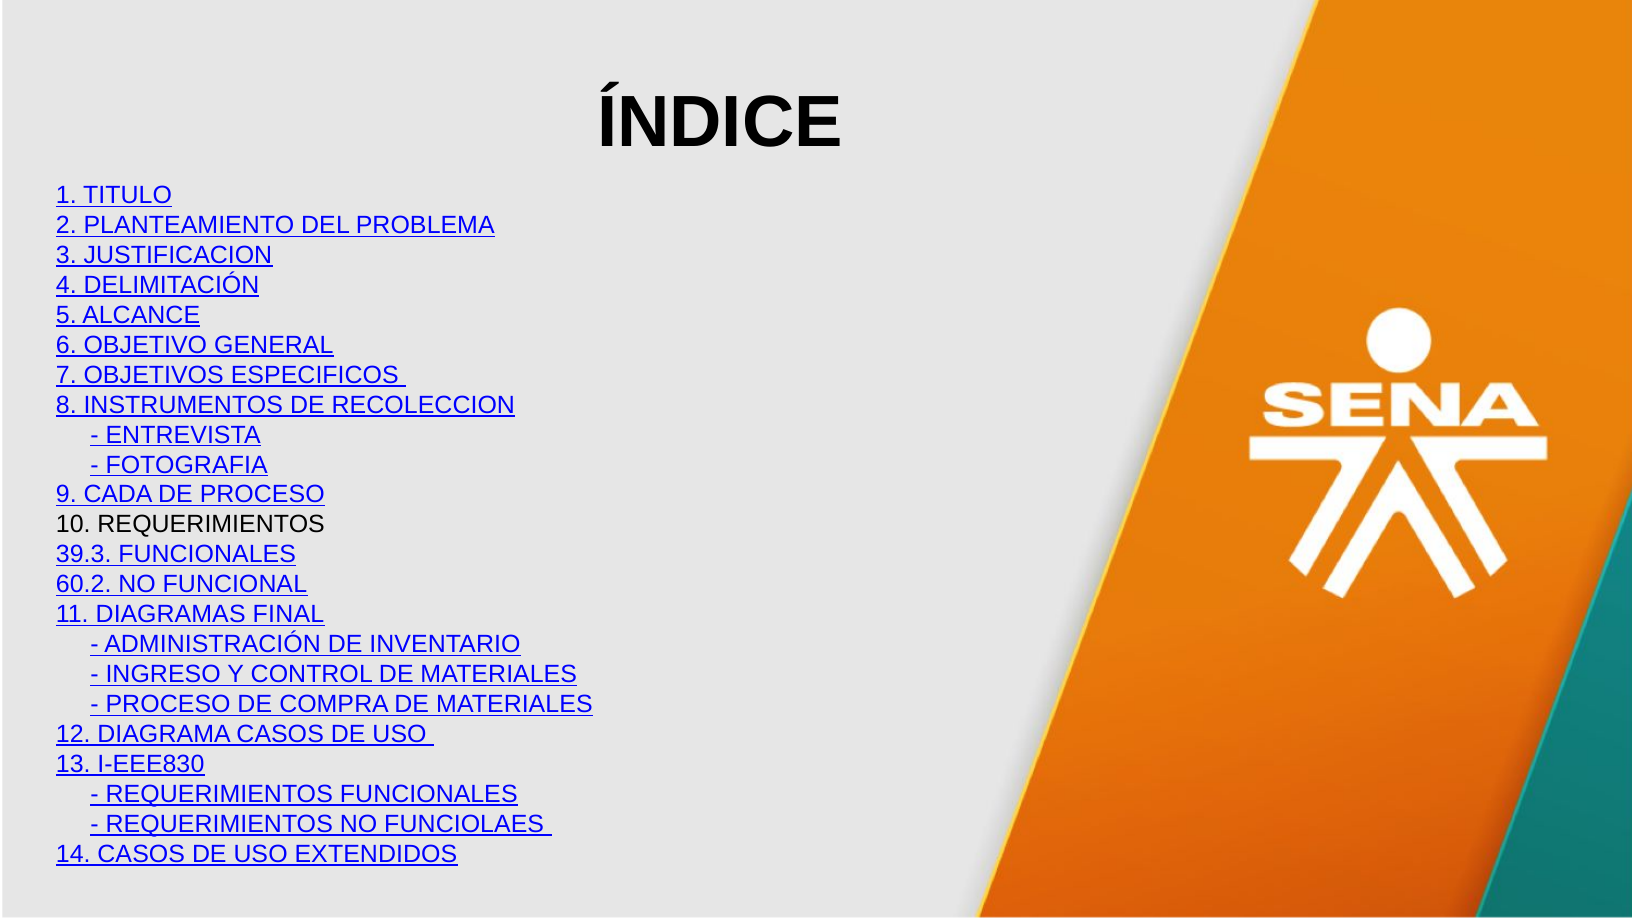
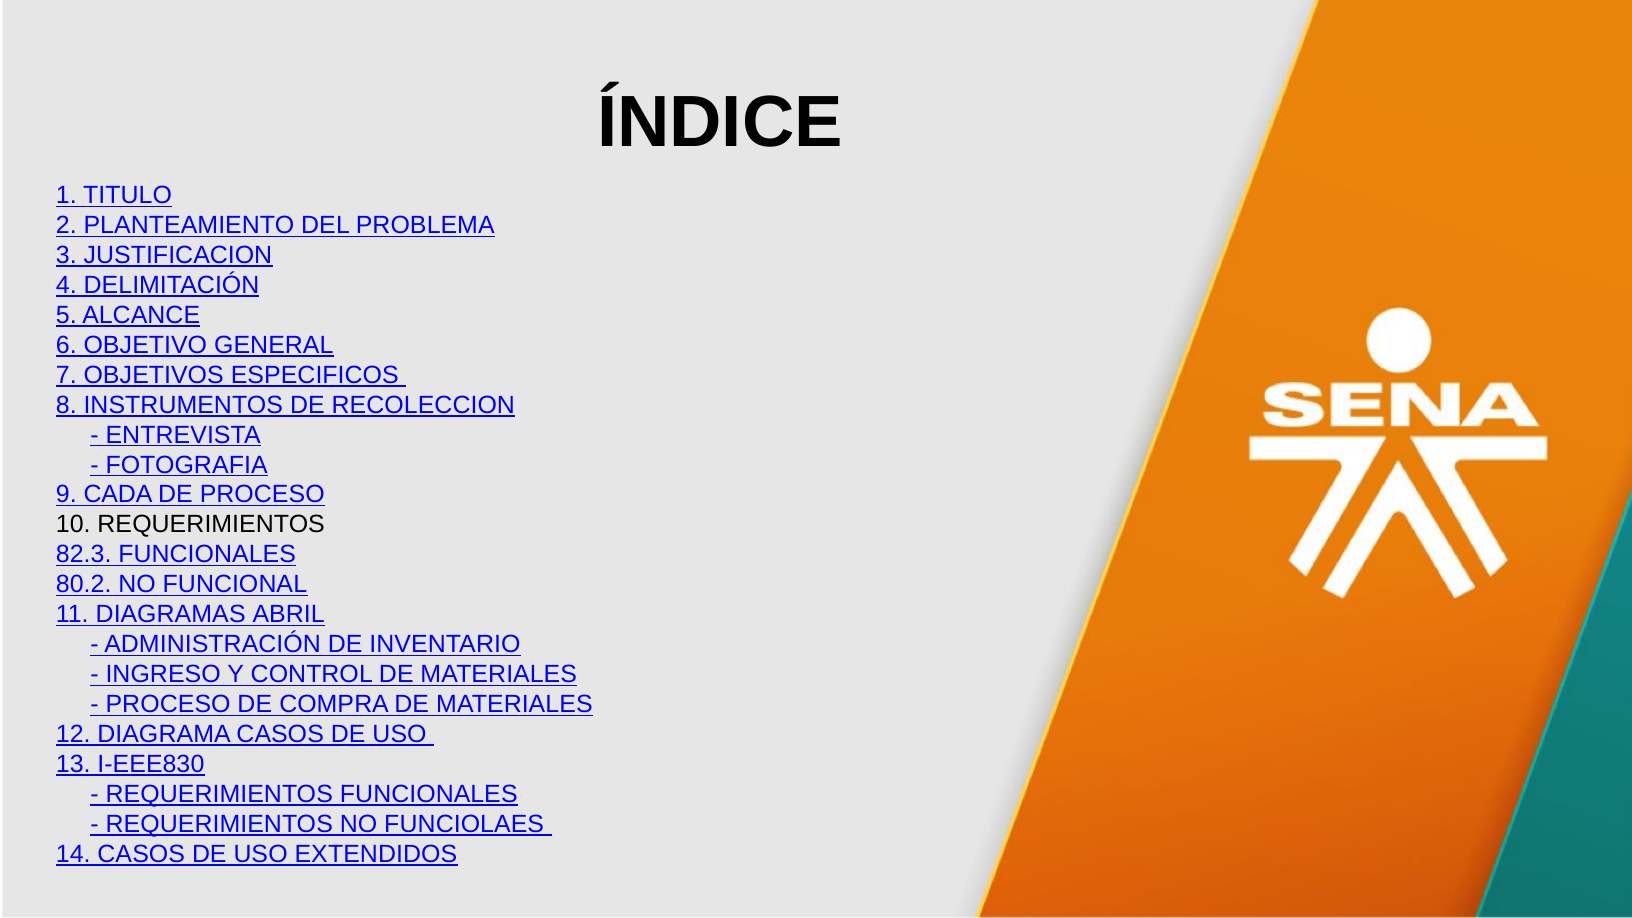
39.3: 39.3 -> 82.3
60.2: 60.2 -> 80.2
FINAL: FINAL -> ABRIL
